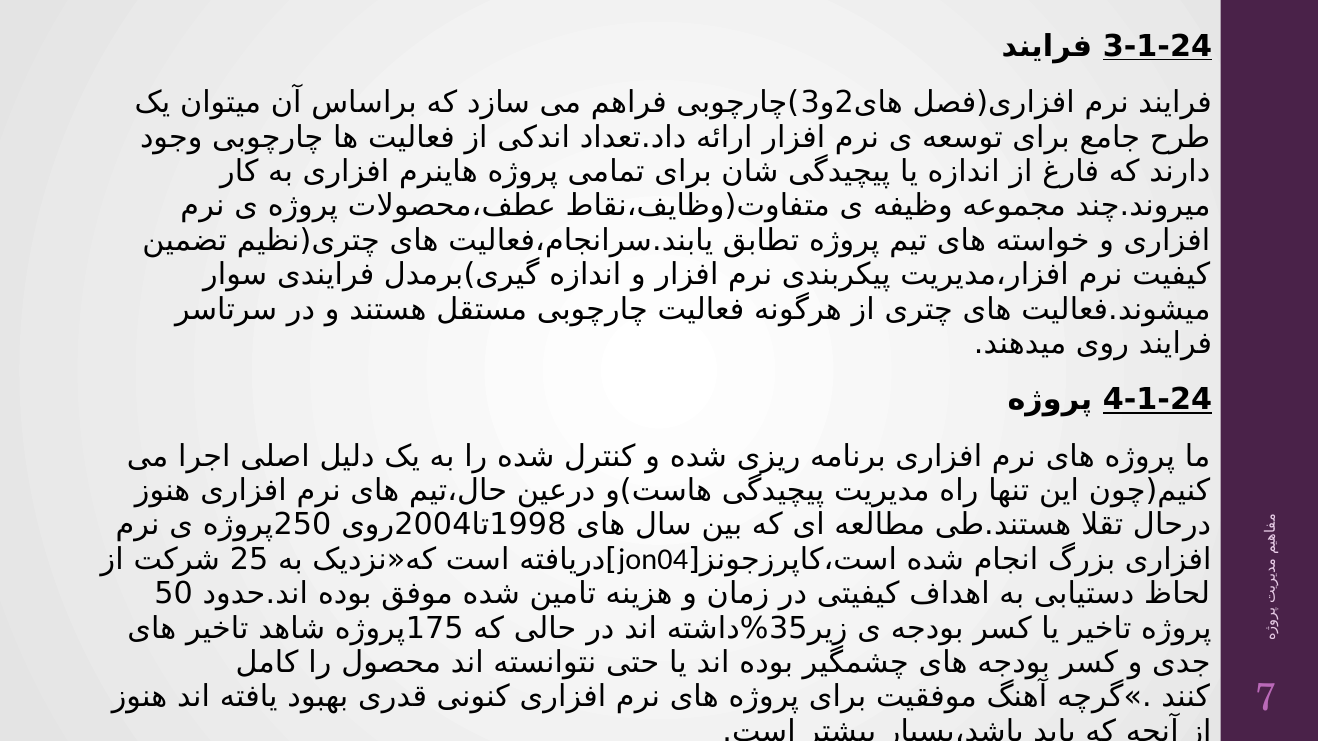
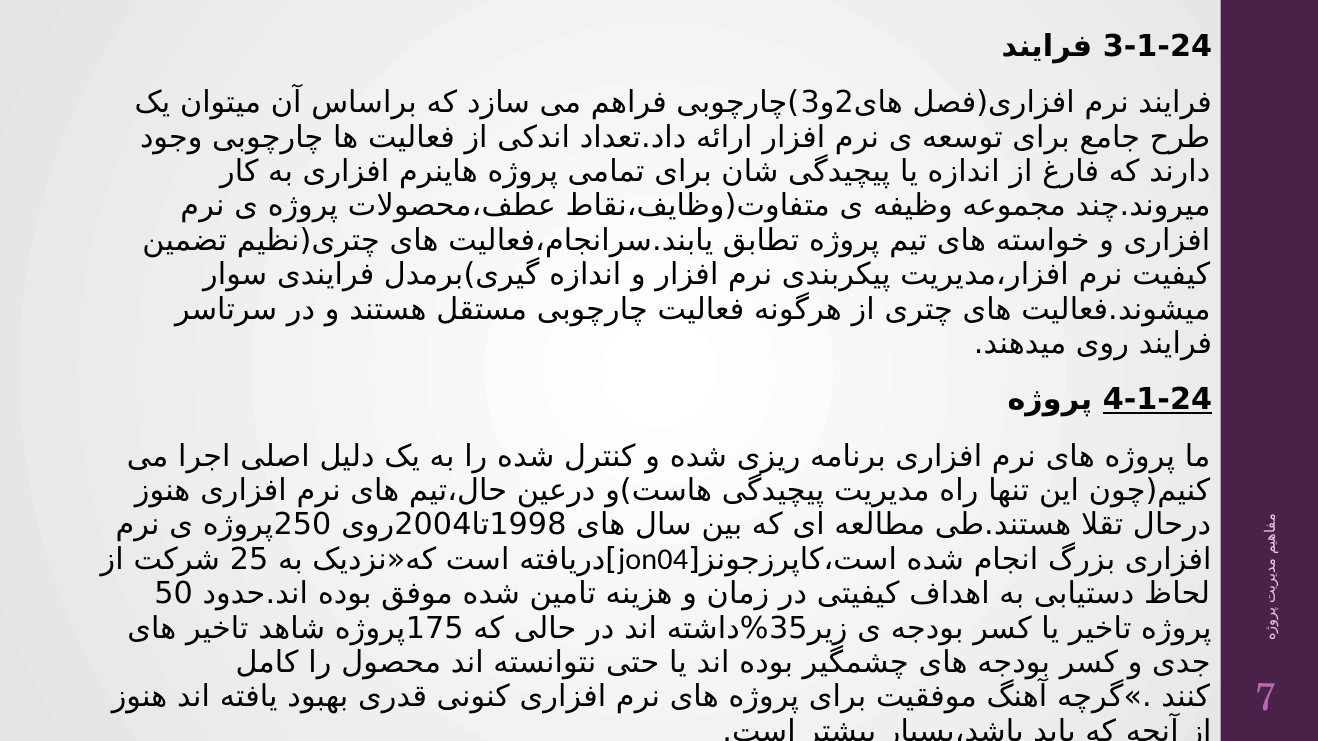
3-1-24 underline: present -> none
